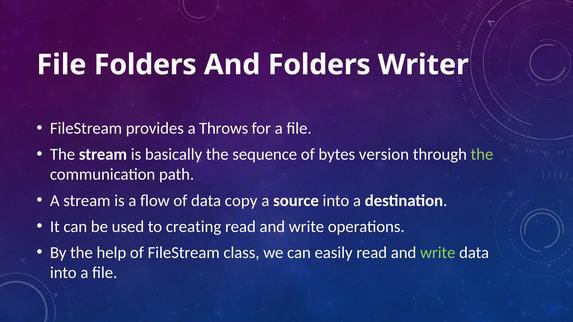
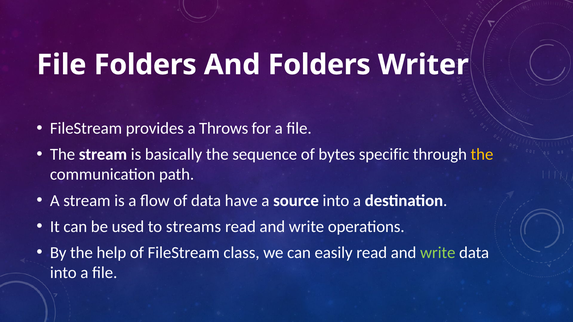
version: version -> specific
the at (482, 155) colour: light green -> yellow
copy: copy -> have
creating: creating -> streams
